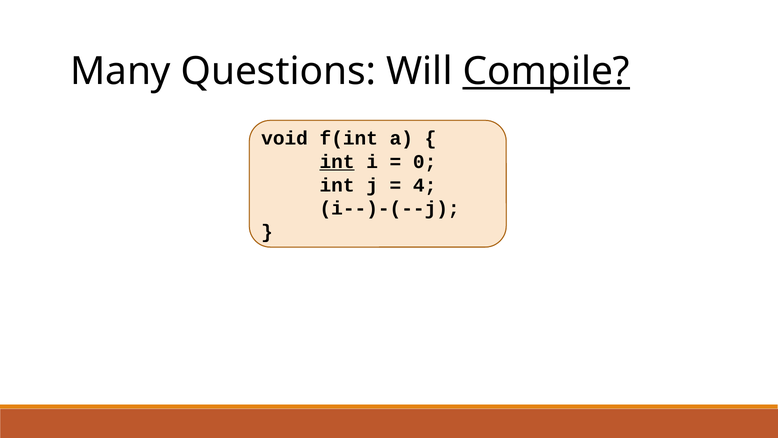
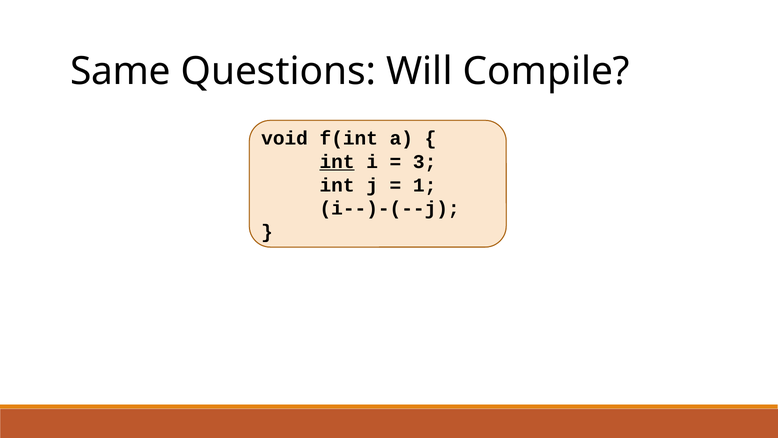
Many: Many -> Same
Compile underline: present -> none
0: 0 -> 3
4: 4 -> 1
